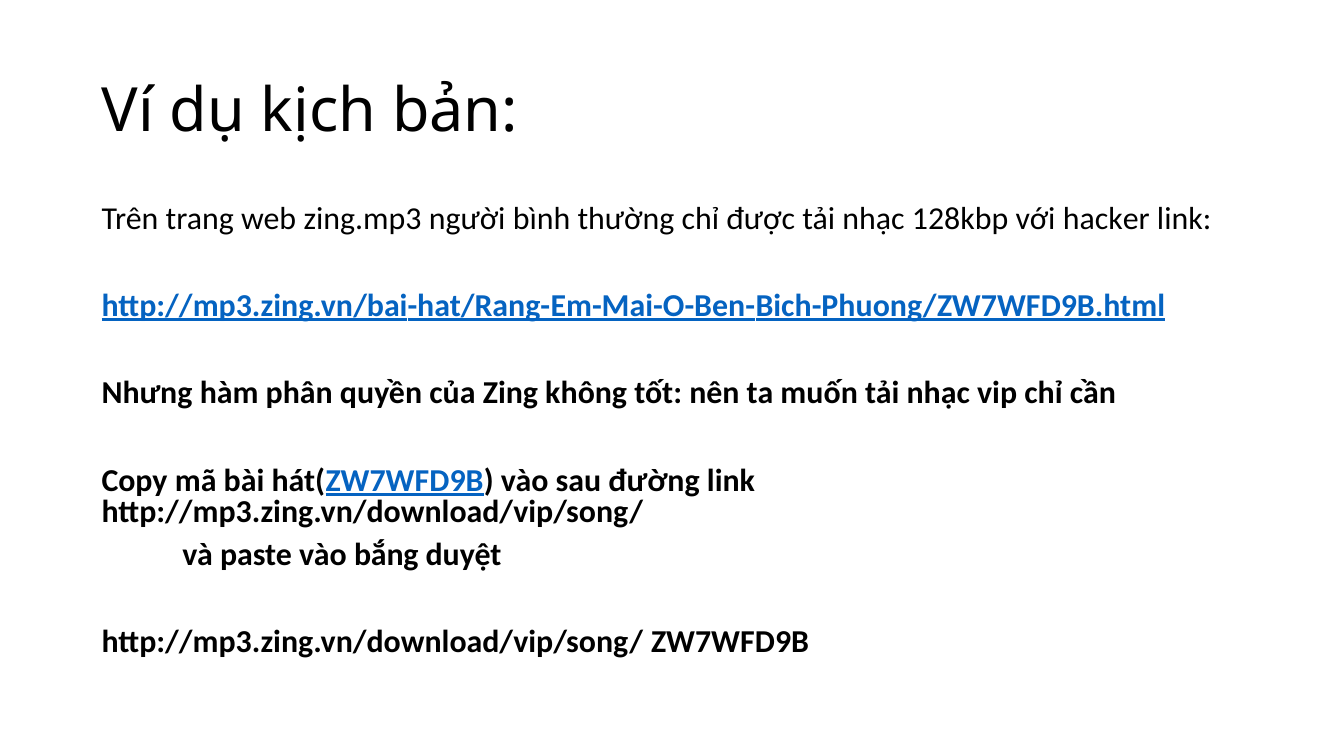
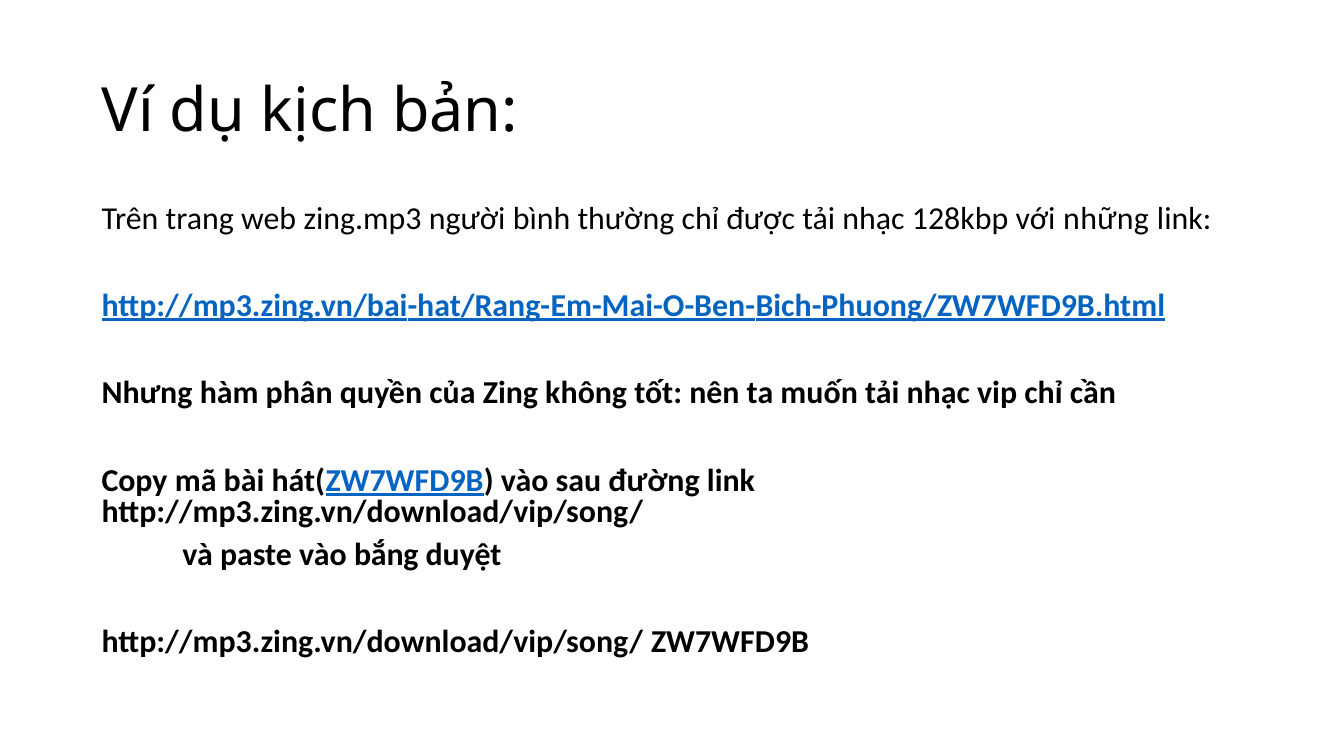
hacker: hacker -> những
